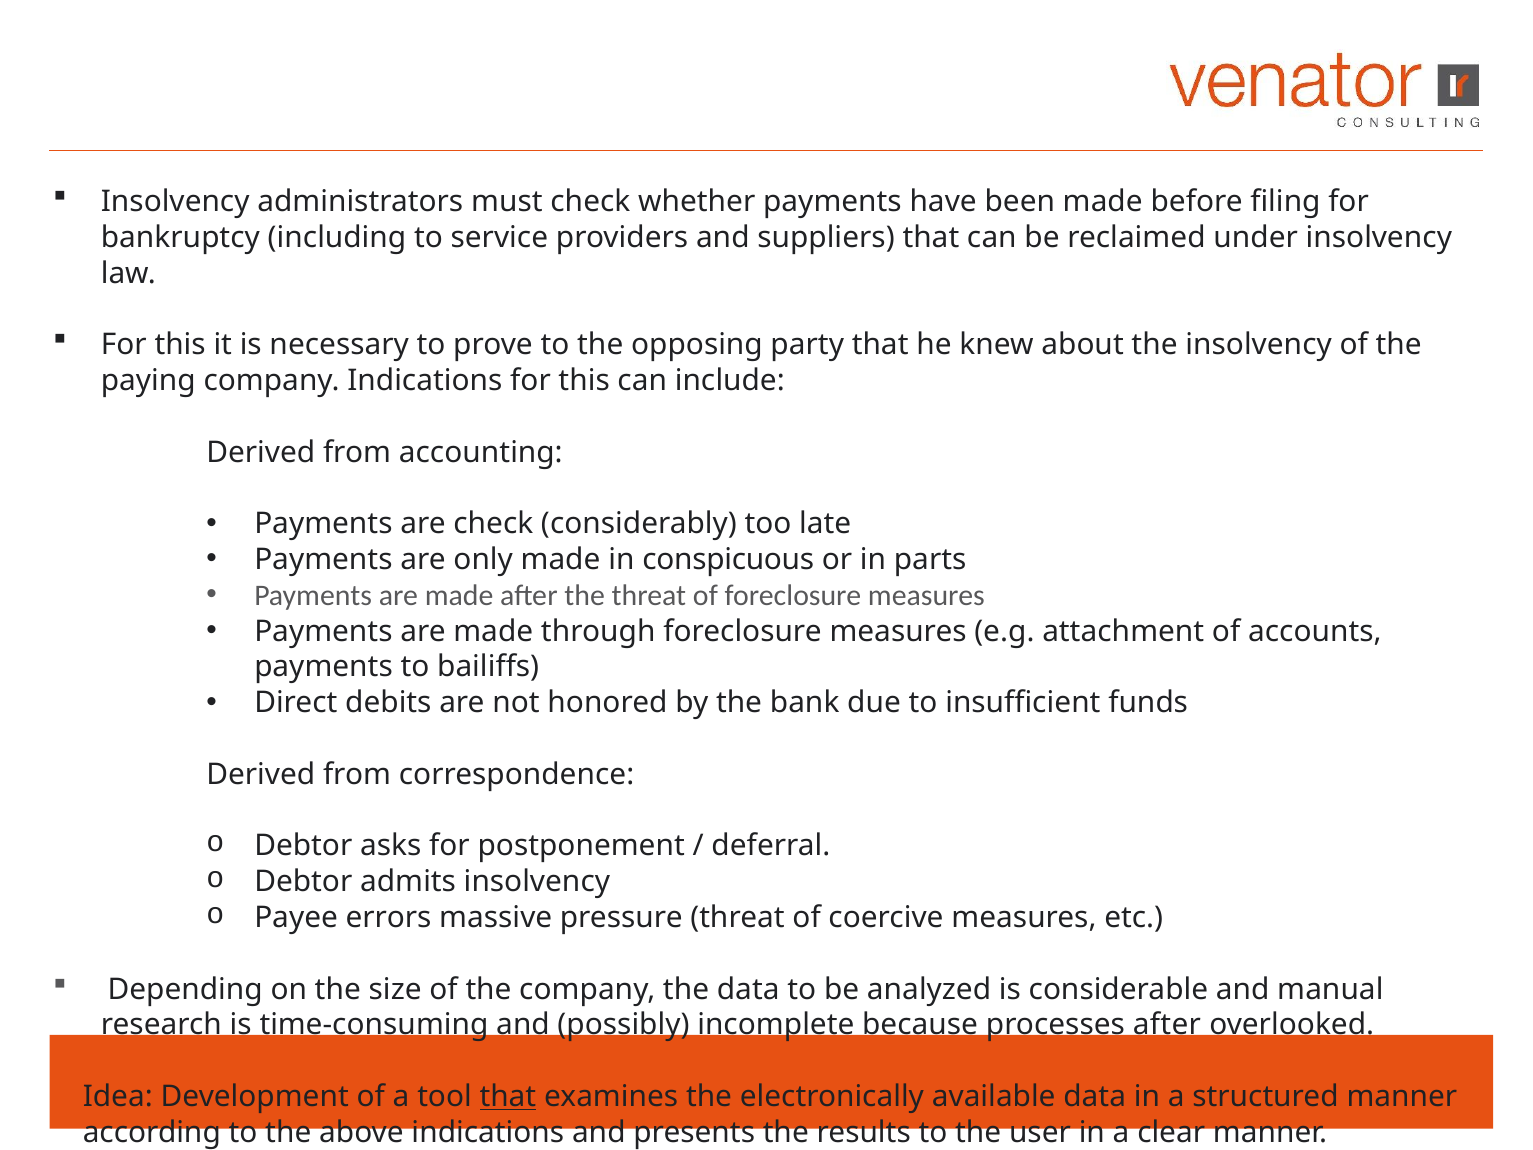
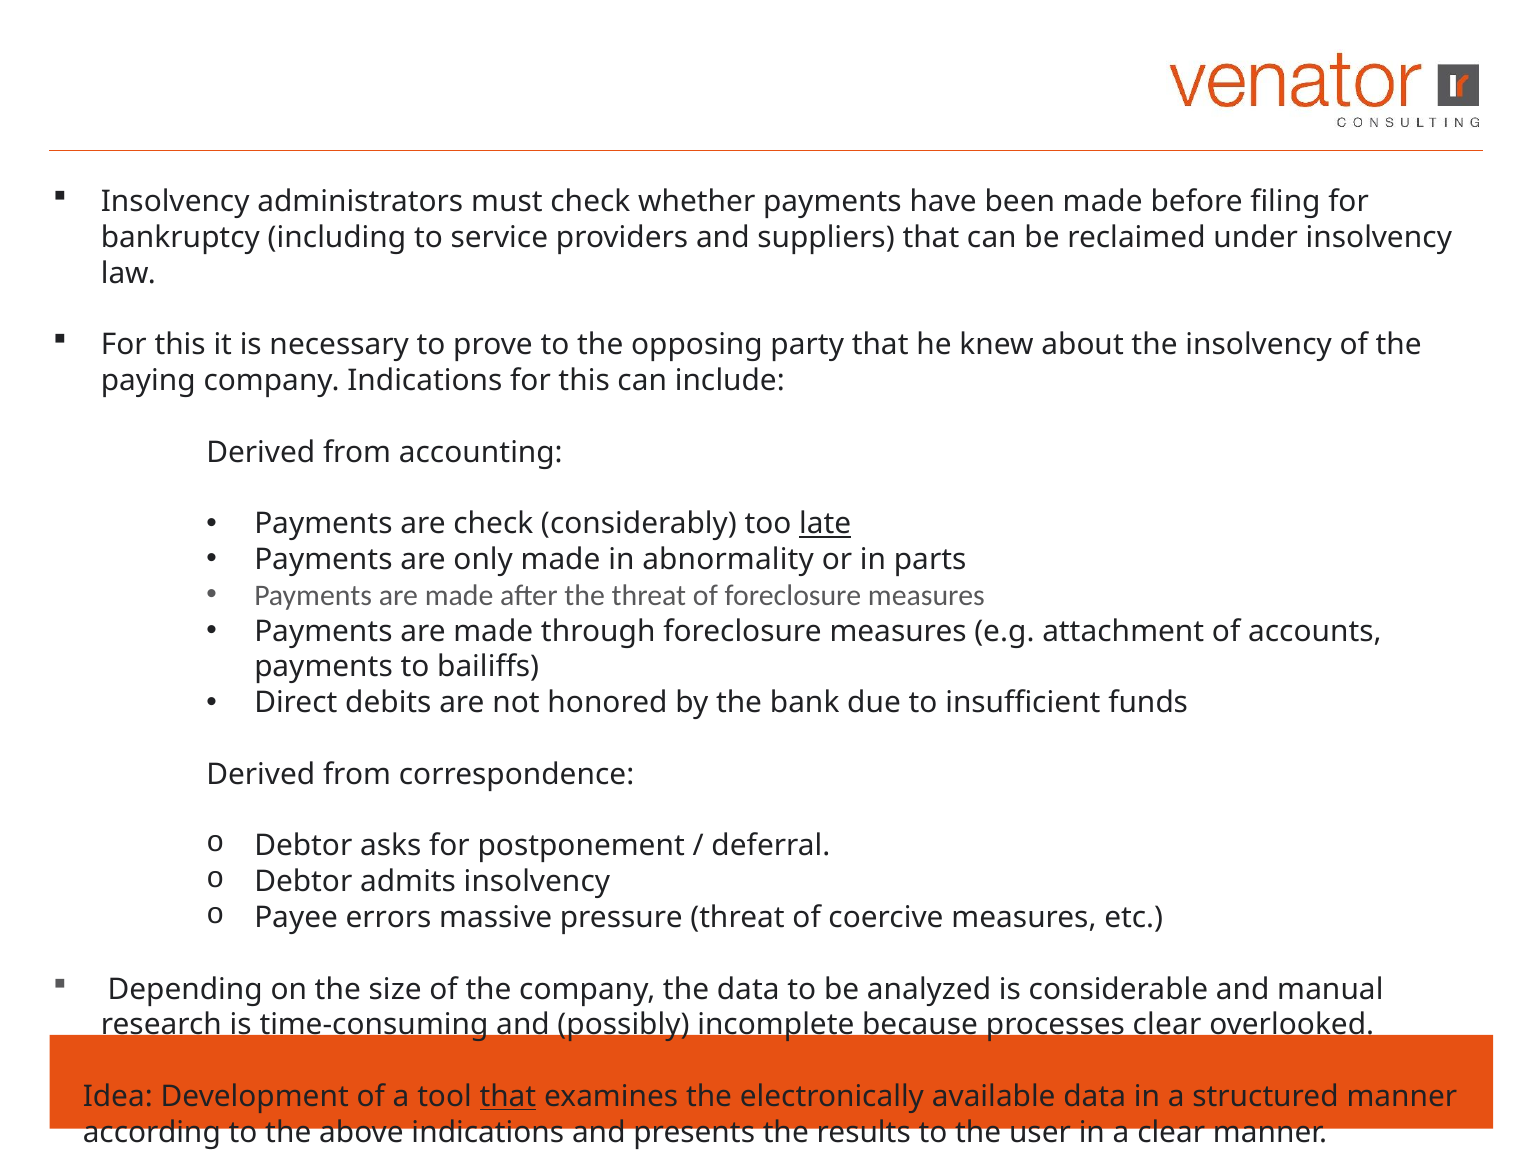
late underline: none -> present
conspicuous: conspicuous -> abnormality
processes after: after -> clear
